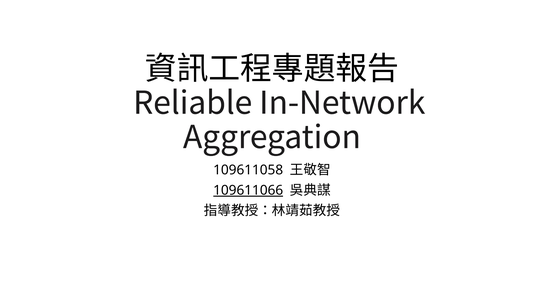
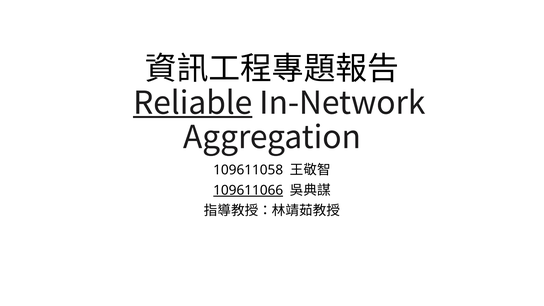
Reliable underline: none -> present
